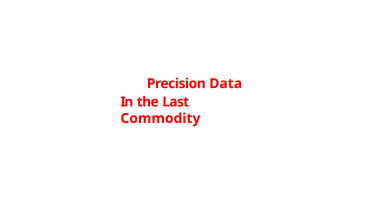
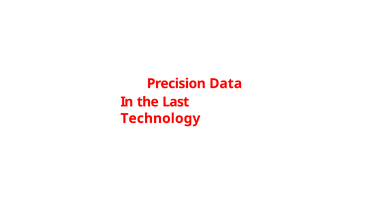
Commodity: Commodity -> Technology
